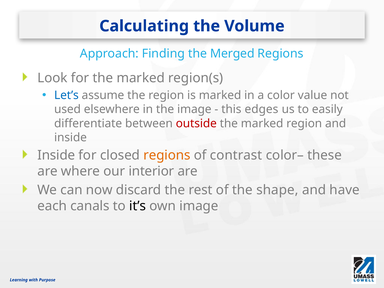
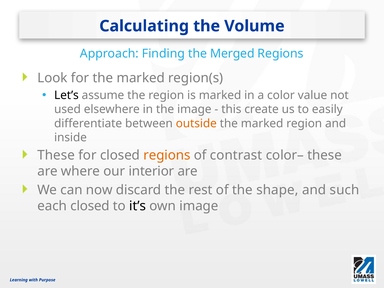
Let’s colour: blue -> black
edges: edges -> create
outside colour: red -> orange
Inside at (56, 155): Inside -> These
have: have -> such
each canals: canals -> closed
